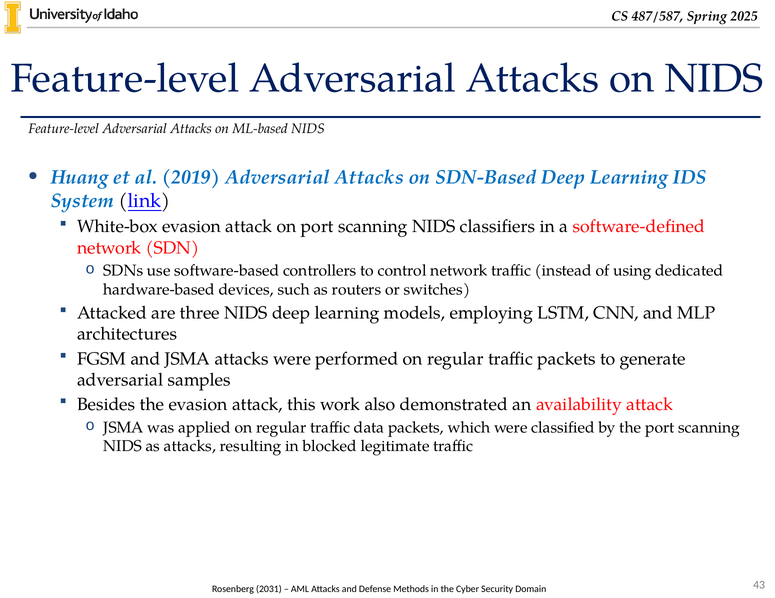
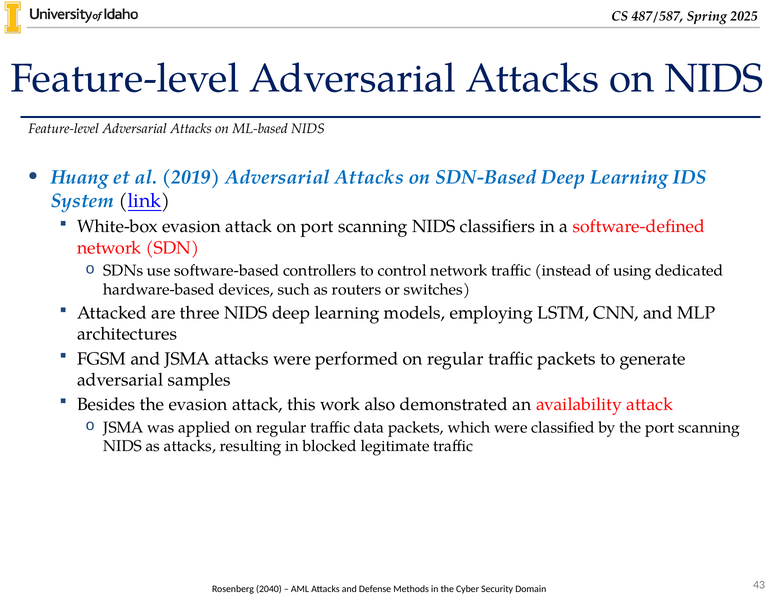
2031: 2031 -> 2040
